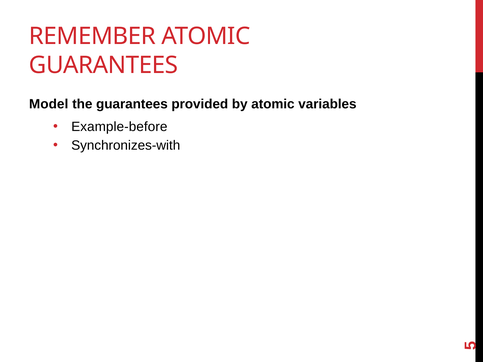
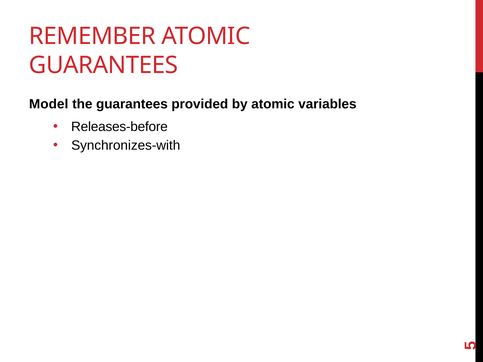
Example-before: Example-before -> Releases-before
